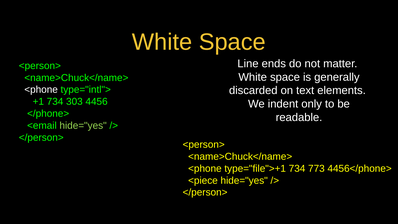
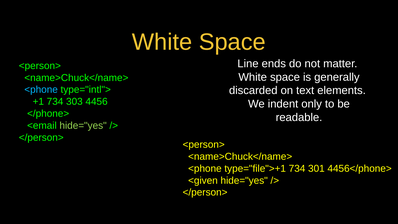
<phone at (41, 90) colour: white -> light blue
773: 773 -> 301
<piece: <piece -> <given
